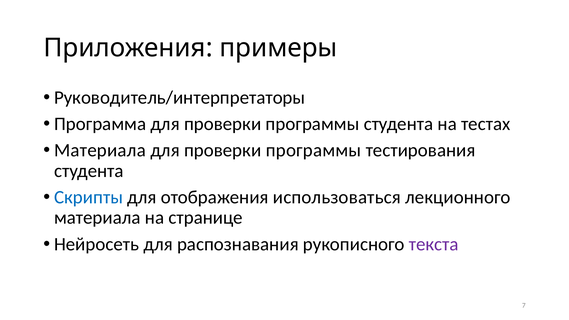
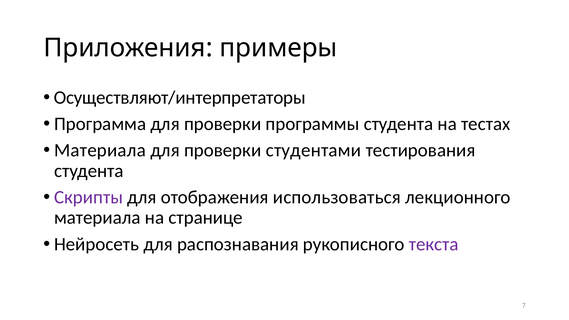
Руководитель/интерпретаторы: Руководитель/интерпретаторы -> Осуществляют/интерпретаторы
программы at (313, 150): программы -> студентами
Скрипты colour: blue -> purple
